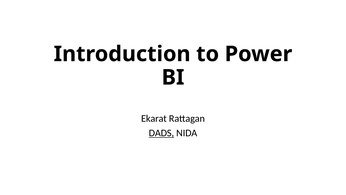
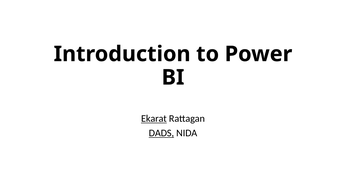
Ekarat underline: none -> present
